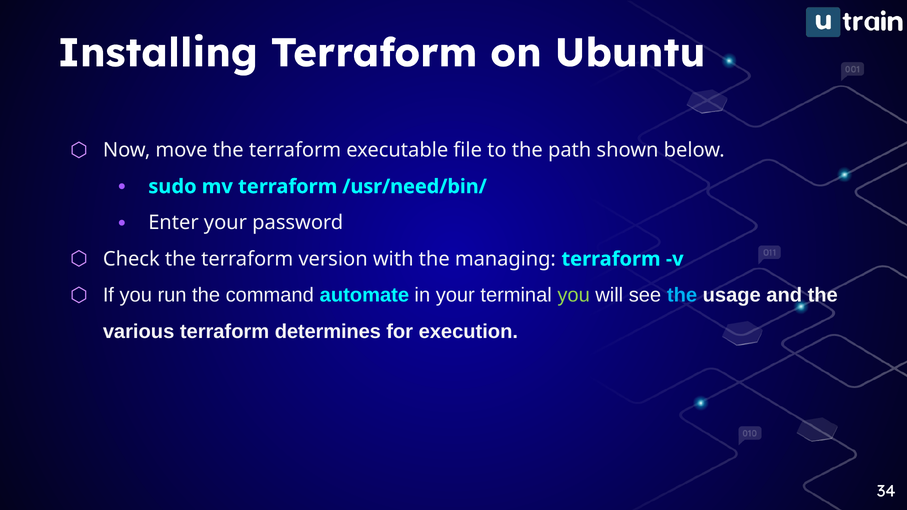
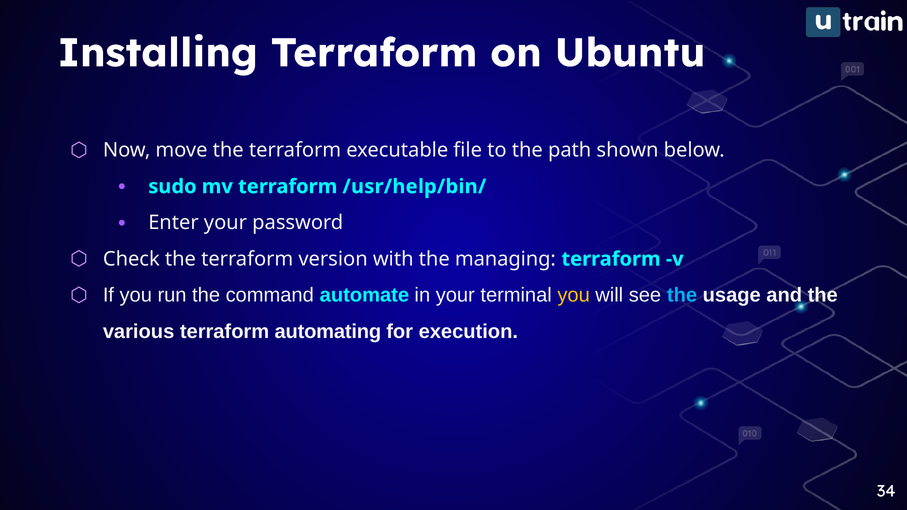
/usr/need/bin/: /usr/need/bin/ -> /usr/help/bin/
you at (574, 295) colour: light green -> yellow
determines: determines -> automating
